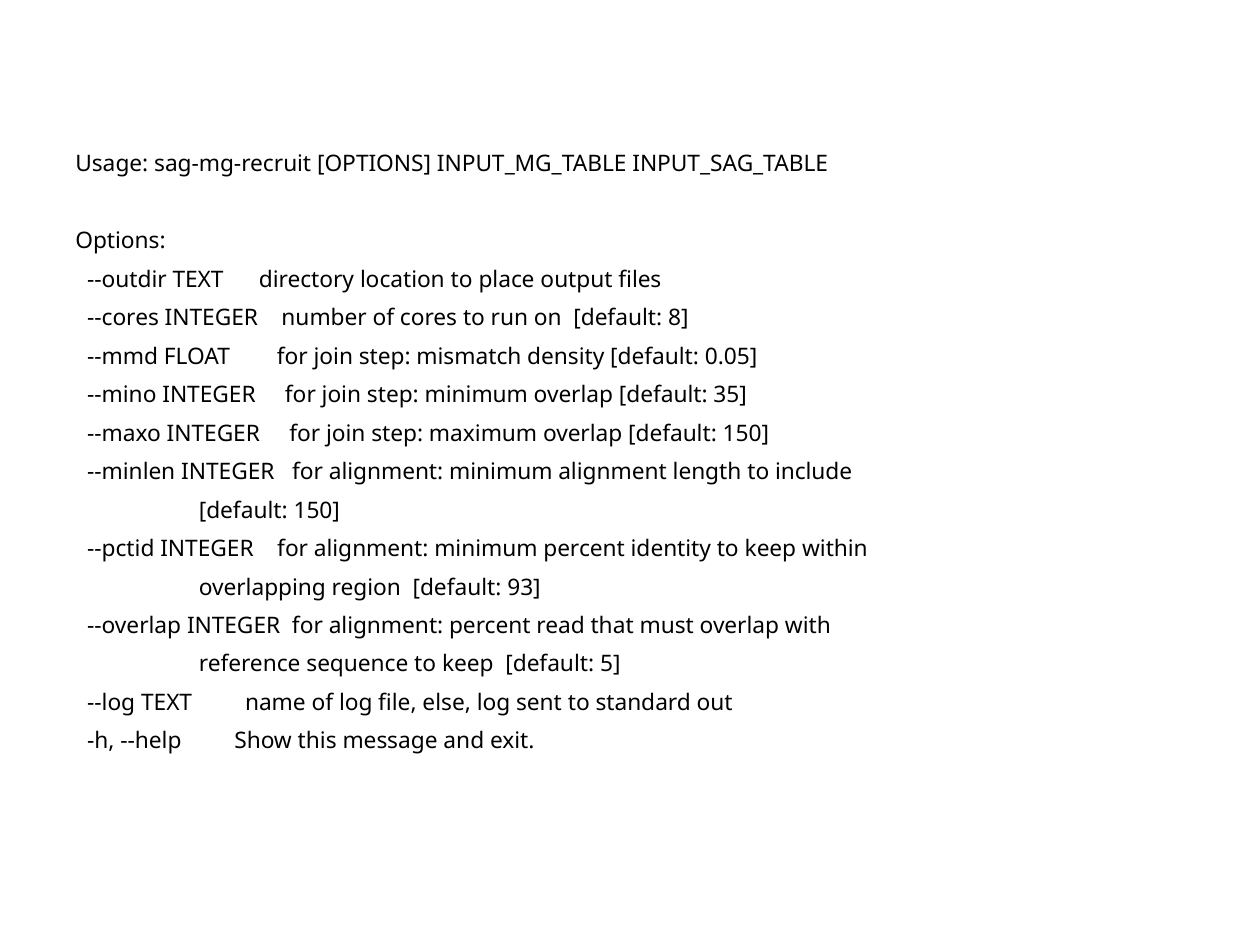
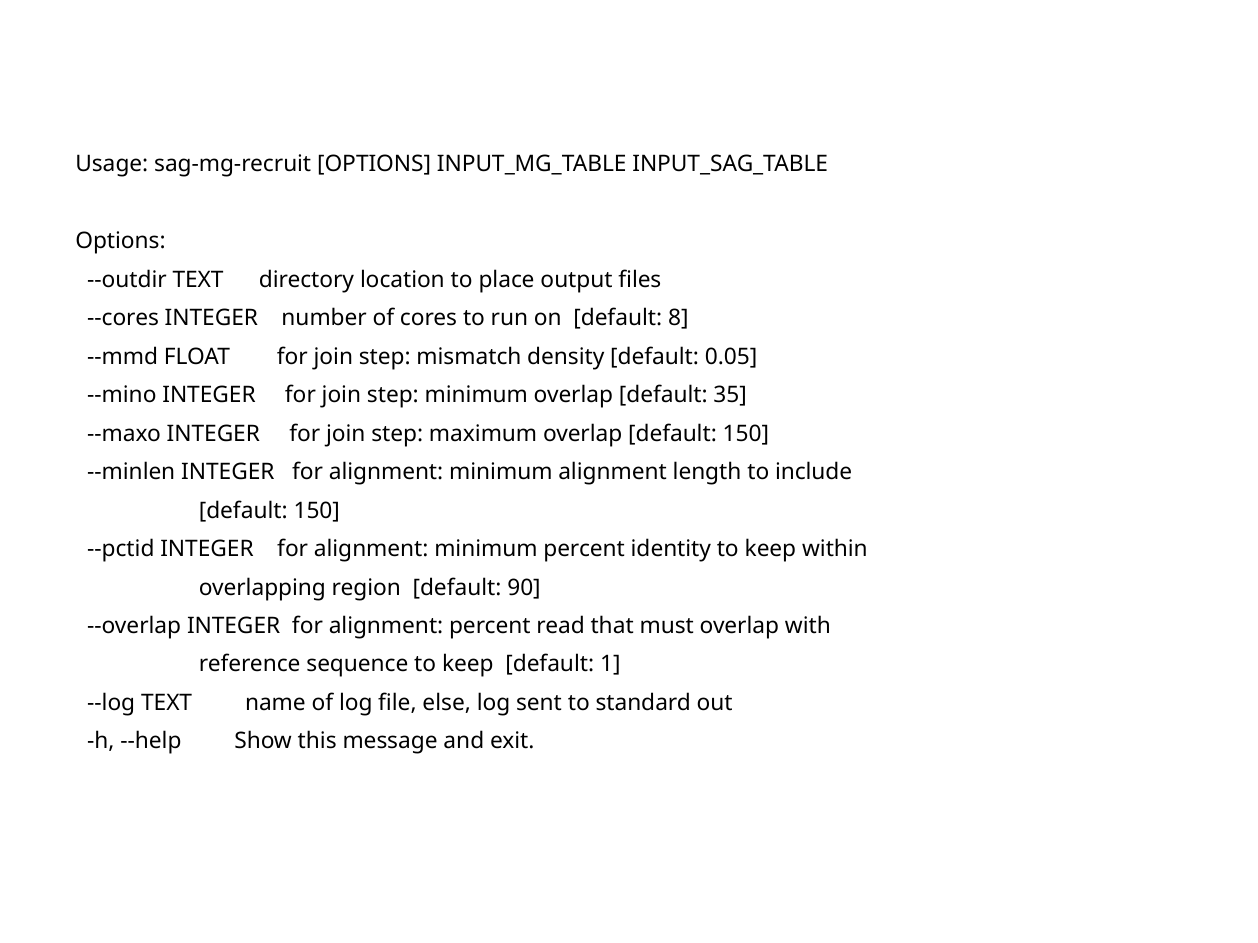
93: 93 -> 90
5: 5 -> 1
